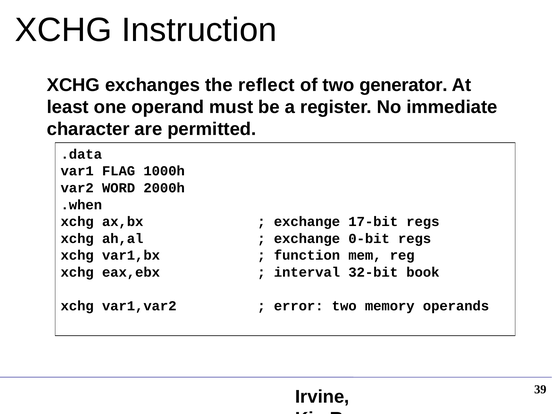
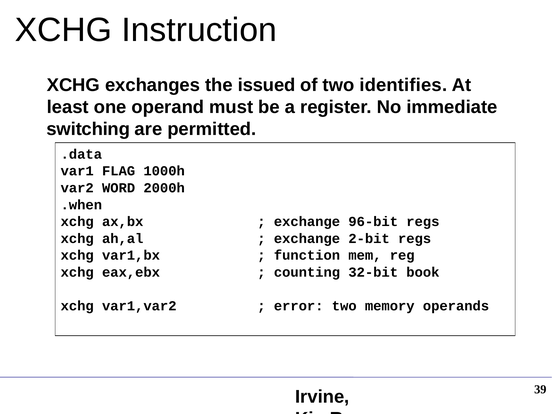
reflect: reflect -> issued
generator: generator -> identifies
character: character -> switching
17-bit: 17-bit -> 96-bit
0-bit: 0-bit -> 2-bit
interval: interval -> counting
